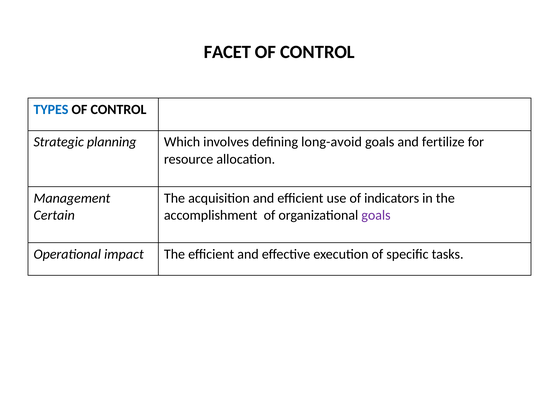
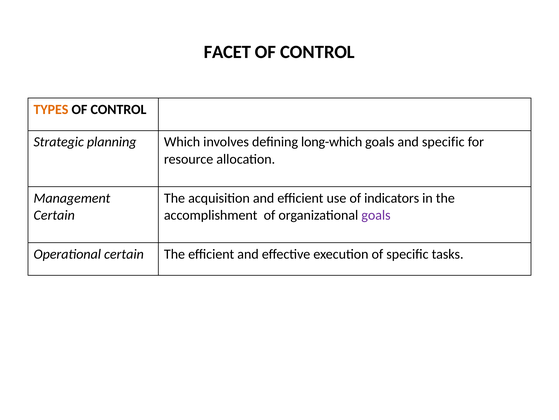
TYPES colour: blue -> orange
long-avoid: long-avoid -> long-which
and fertilize: fertilize -> specific
Operational impact: impact -> certain
